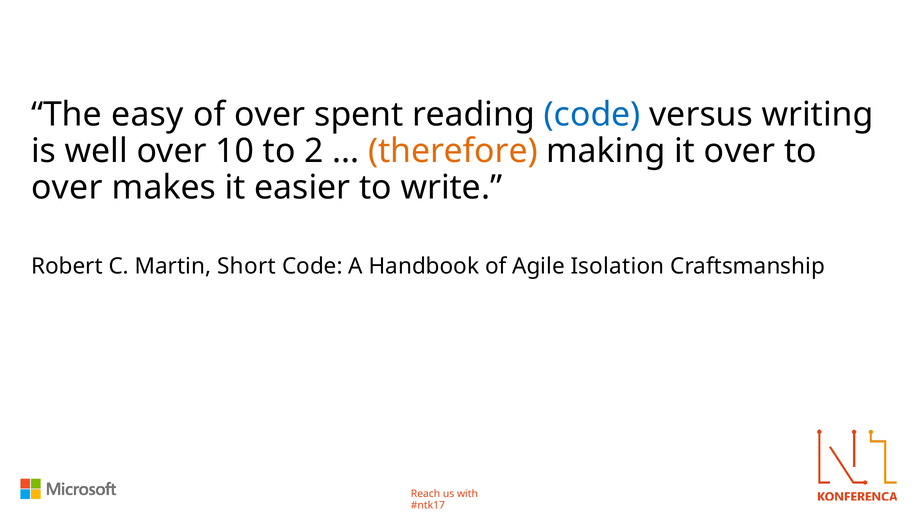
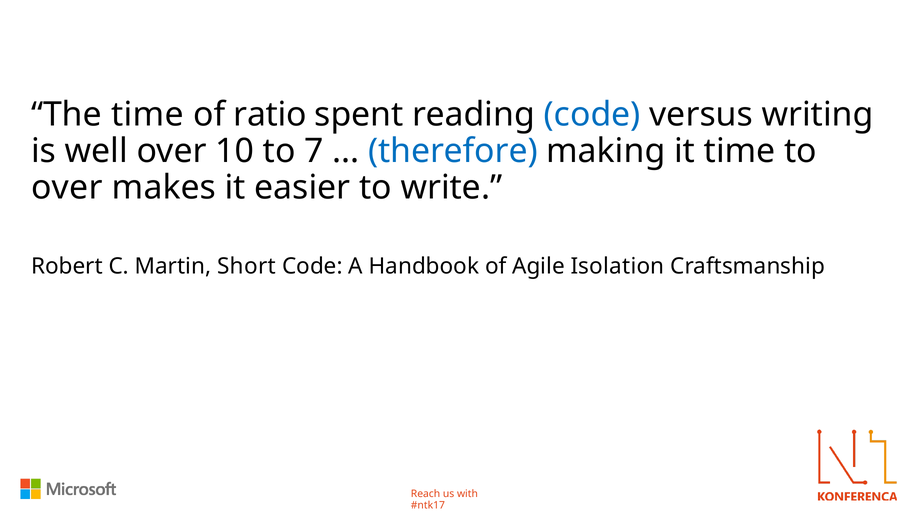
The easy: easy -> time
of over: over -> ratio
2: 2 -> 7
therefore colour: orange -> blue
it over: over -> time
